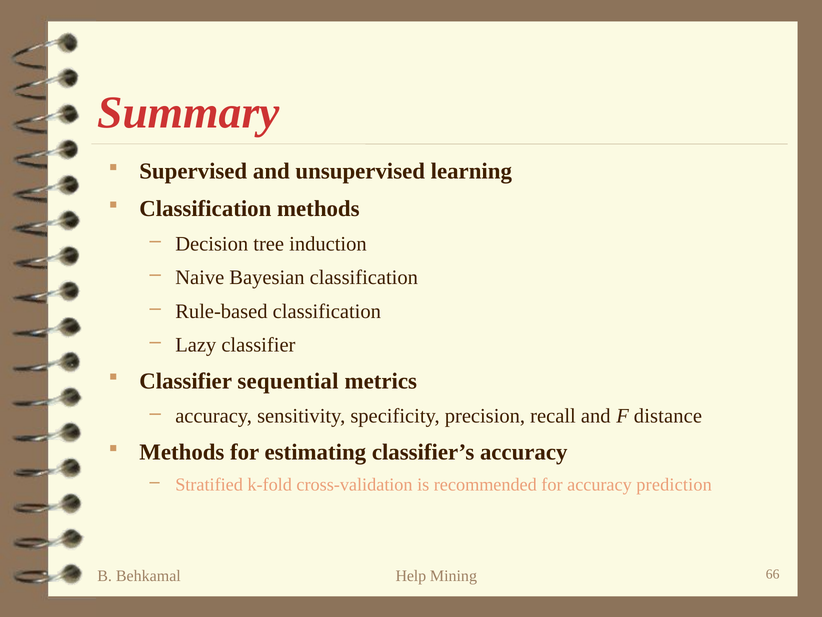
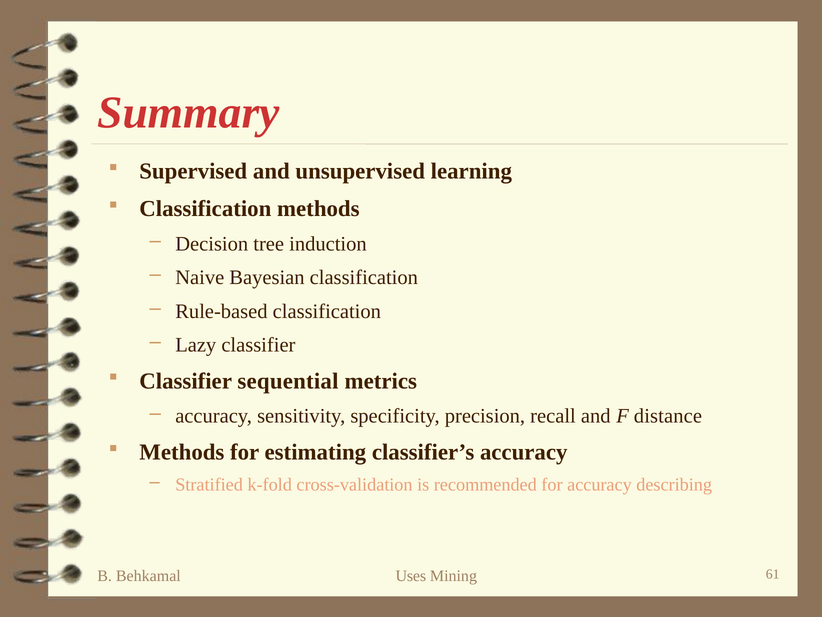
prediction: prediction -> describing
Help: Help -> Uses
66: 66 -> 61
